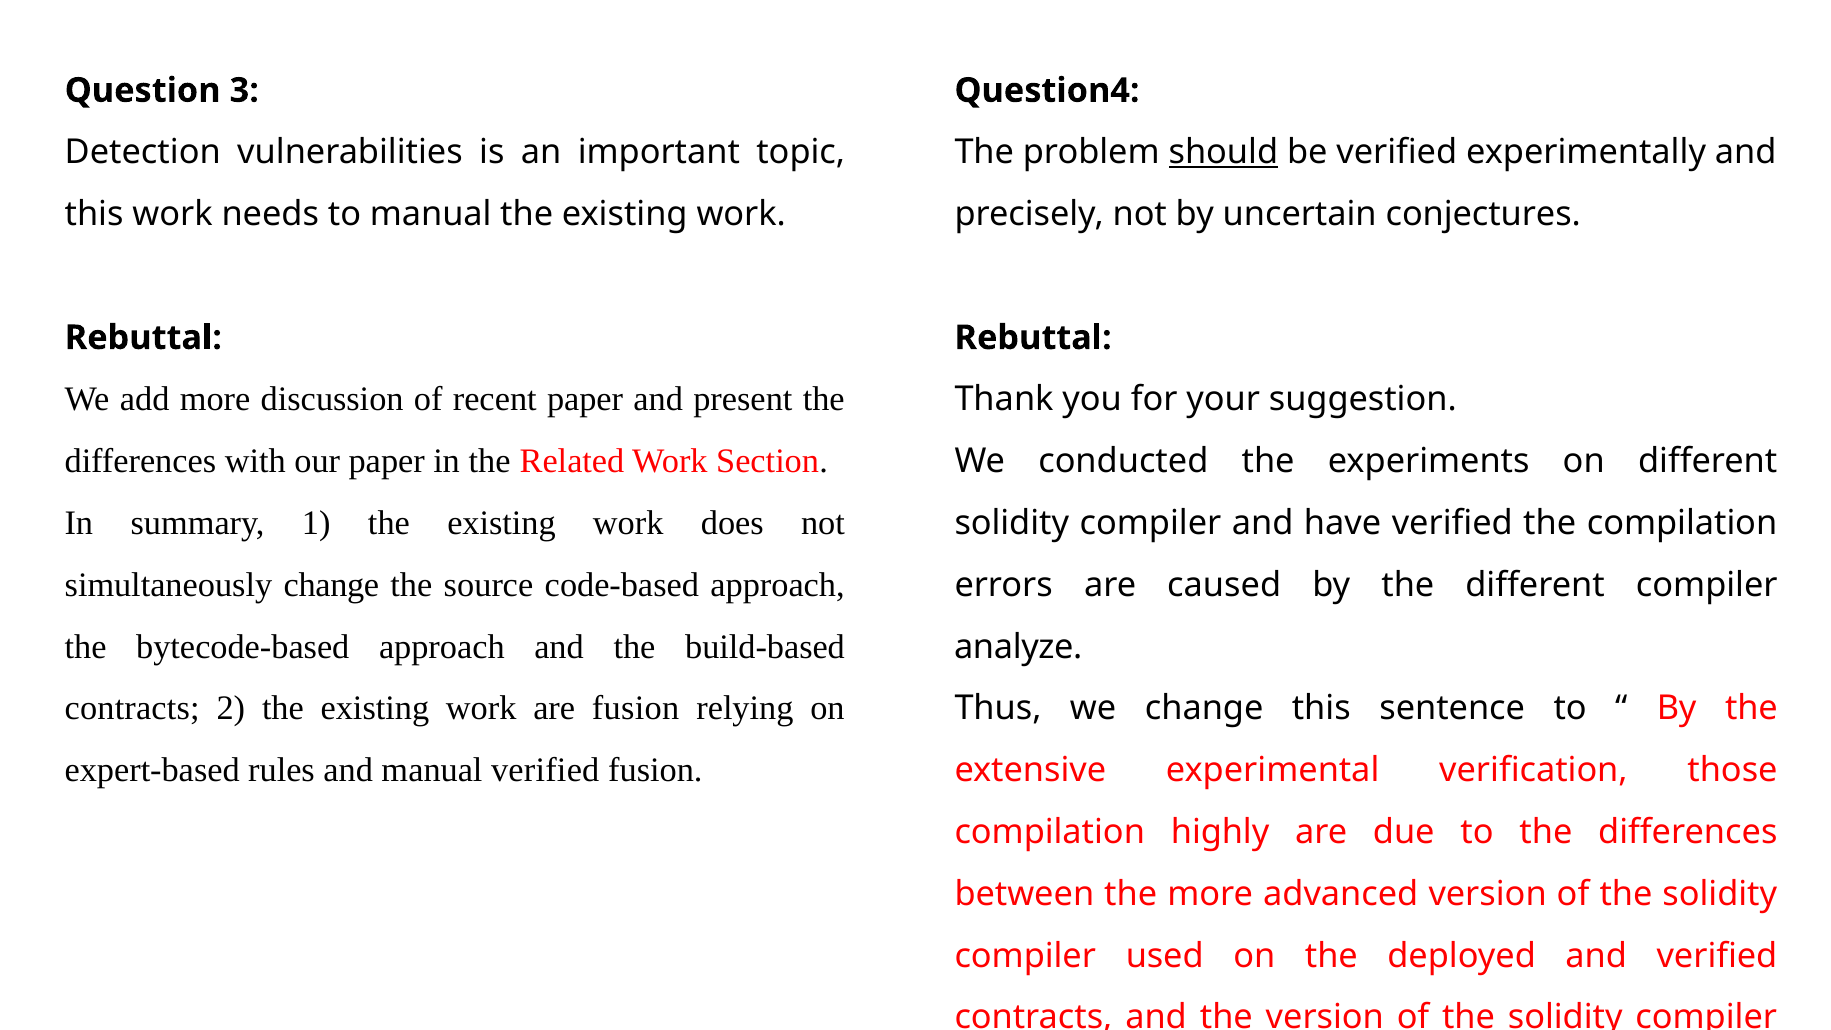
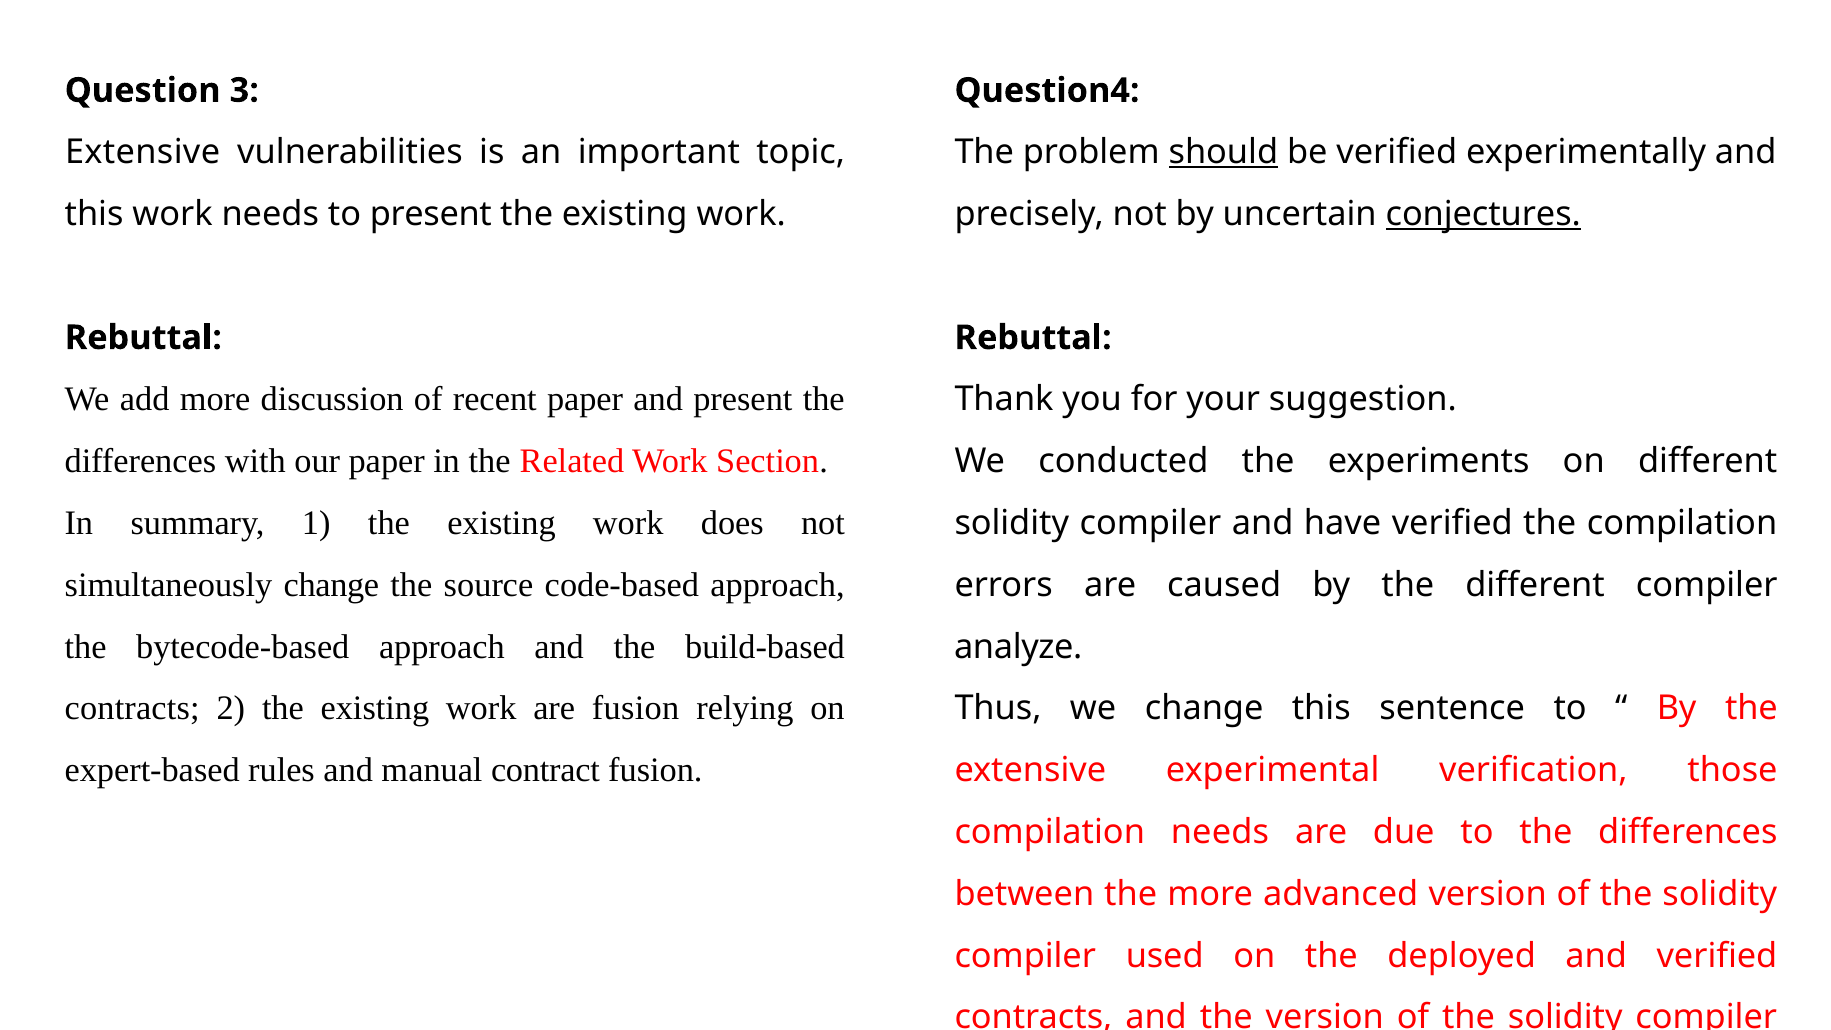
Detection at (143, 152): Detection -> Extensive
to manual: manual -> present
conjectures underline: none -> present
manual verified: verified -> contract
compilation highly: highly -> needs
